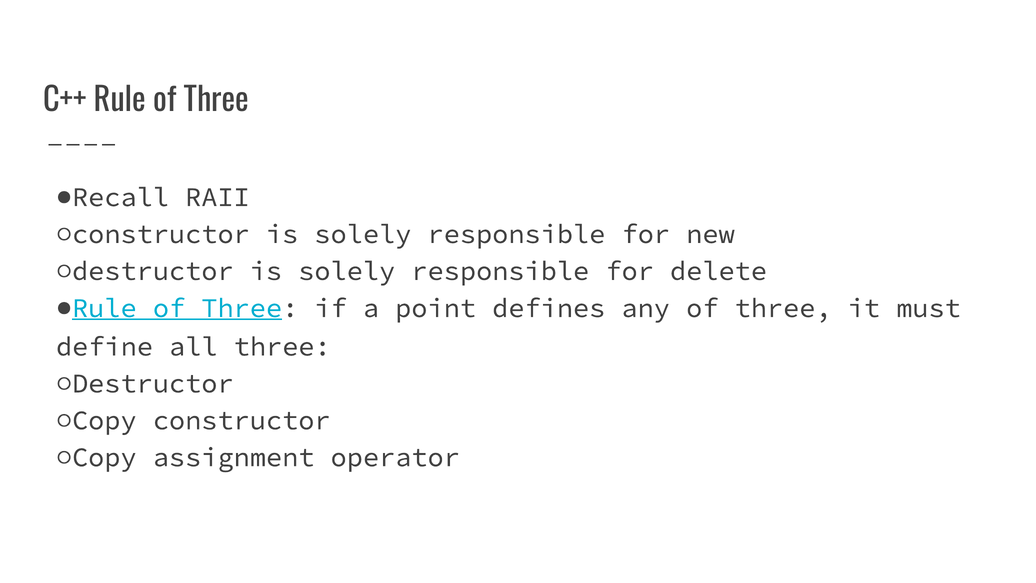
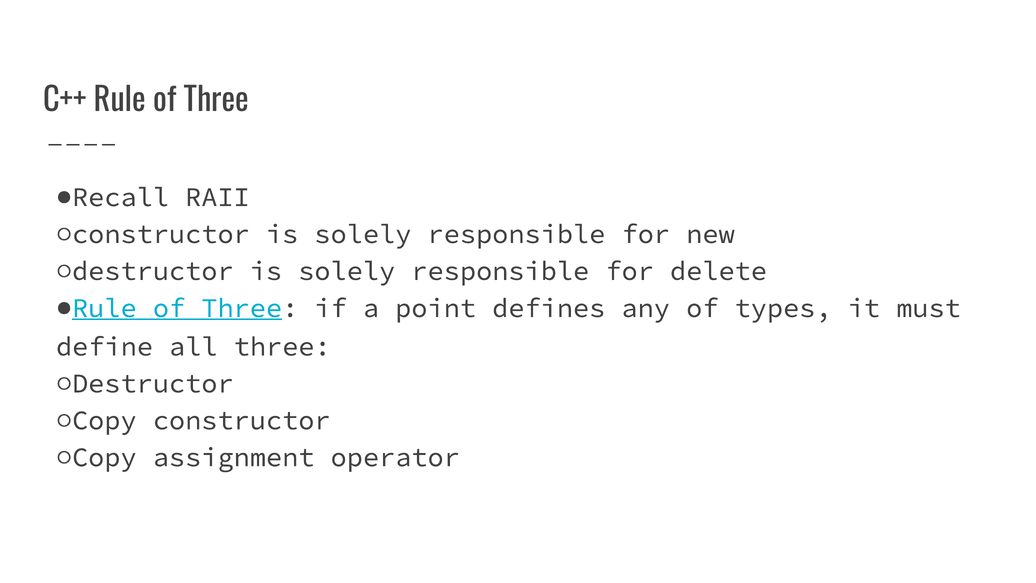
any of three: three -> types
